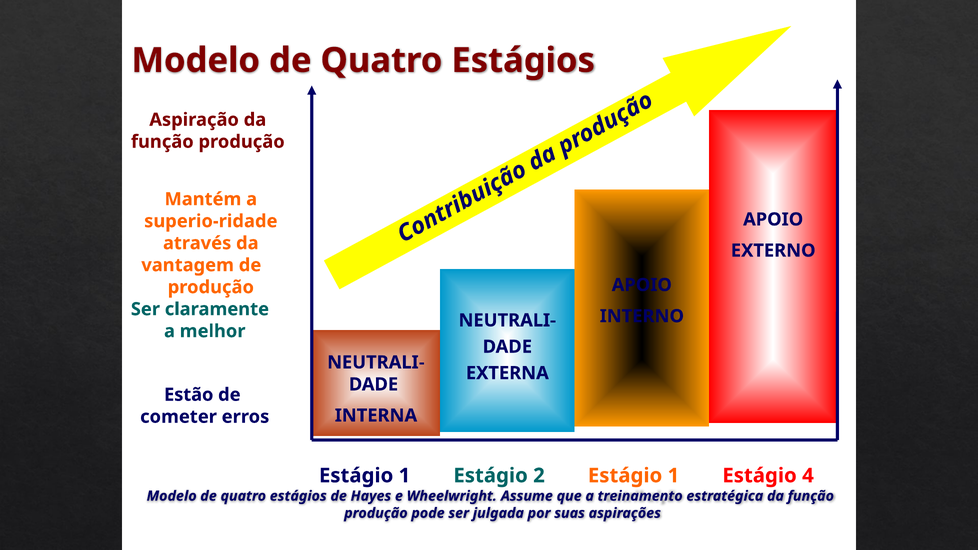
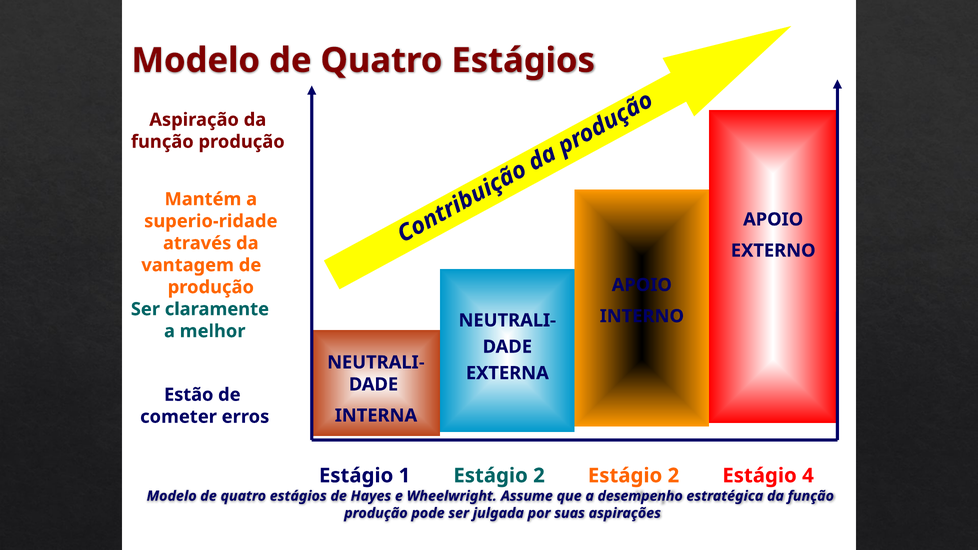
2 Estágio 1: 1 -> 2
treinamento: treinamento -> desempenho
